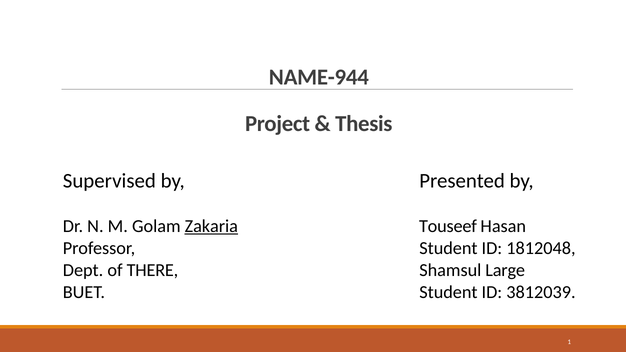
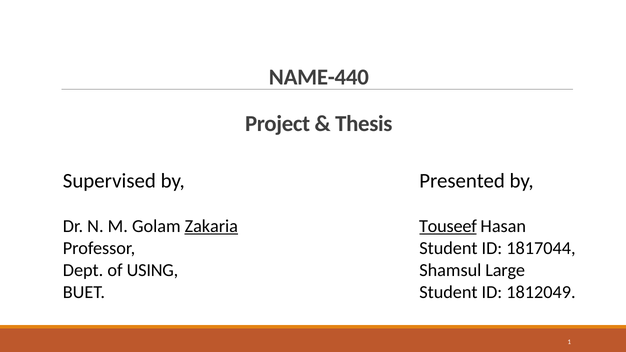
NAME-944: NAME-944 -> NAME-440
Touseef underline: none -> present
1812048: 1812048 -> 1817044
THERE: THERE -> USING
3812039: 3812039 -> 1812049
